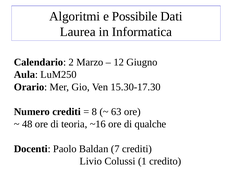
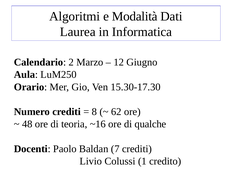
Possibile: Possibile -> Modalità
63: 63 -> 62
